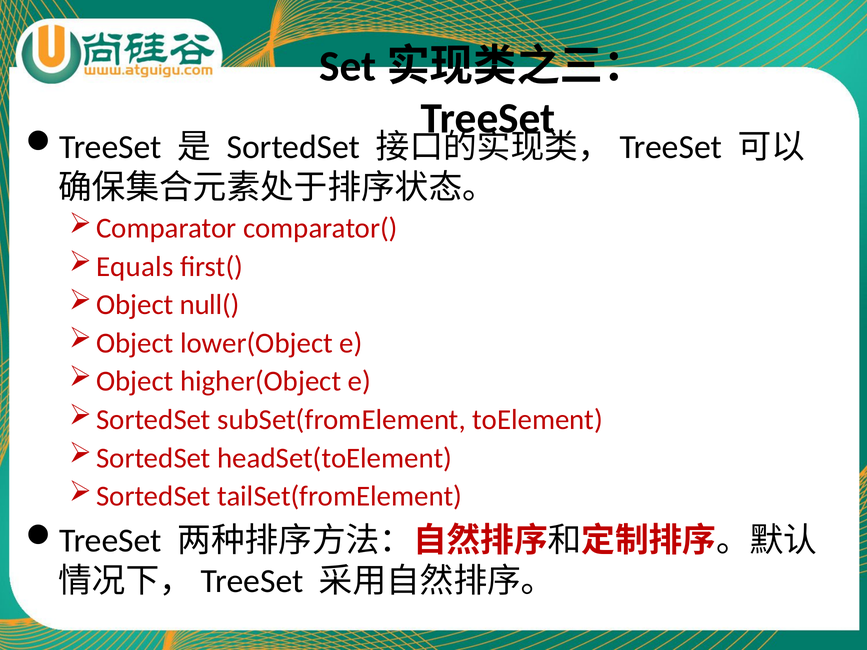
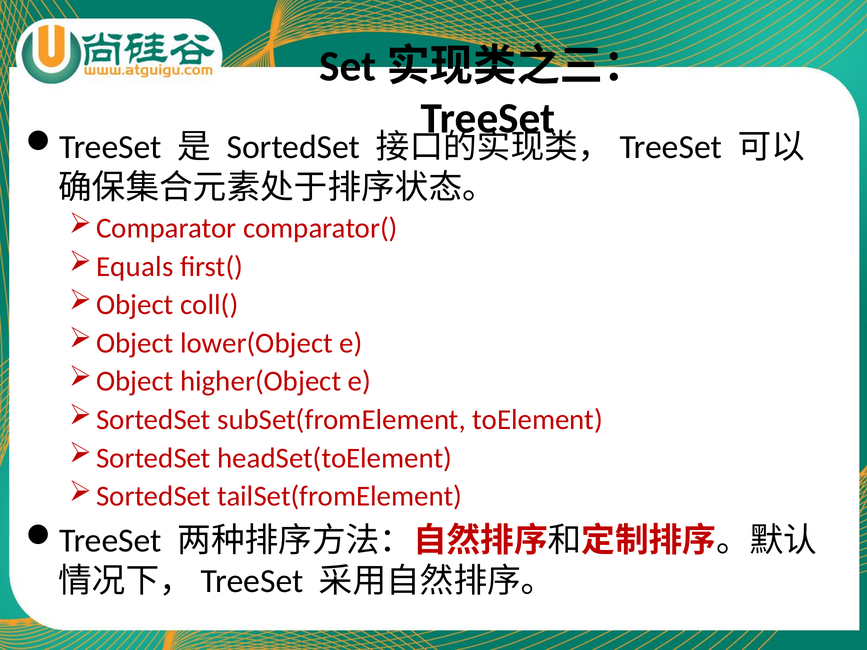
null(: null( -> coll(
